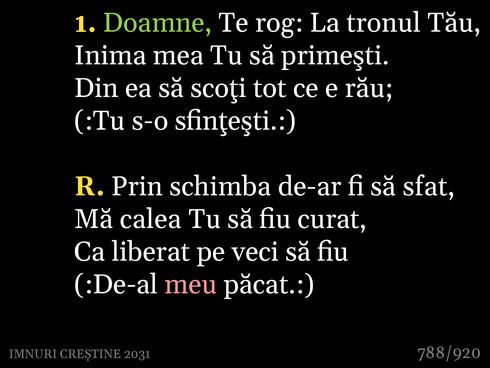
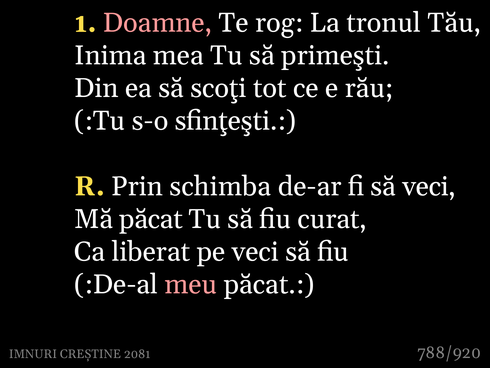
Doamne colour: light green -> pink
să sfat: sfat -> veci
Mă calea: calea -> păcat
2031: 2031 -> 2081
